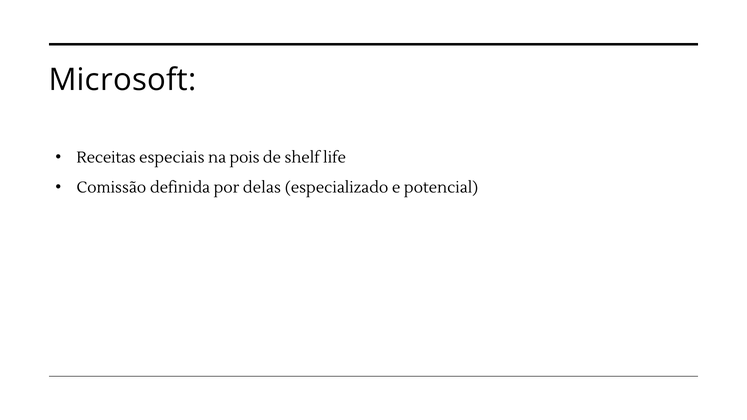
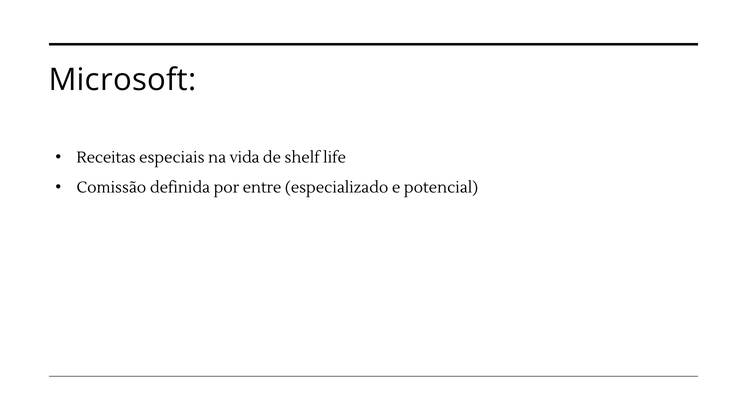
pois: pois -> vida
delas: delas -> entre
